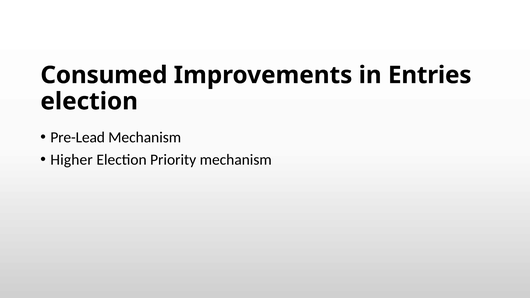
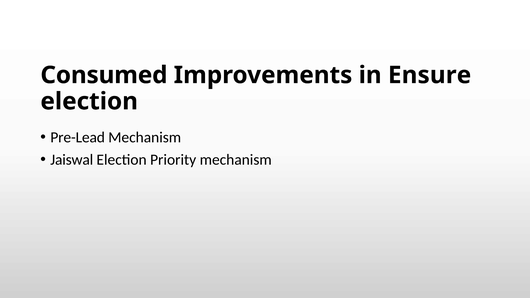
Entries: Entries -> Ensure
Higher: Higher -> Jaiswal
